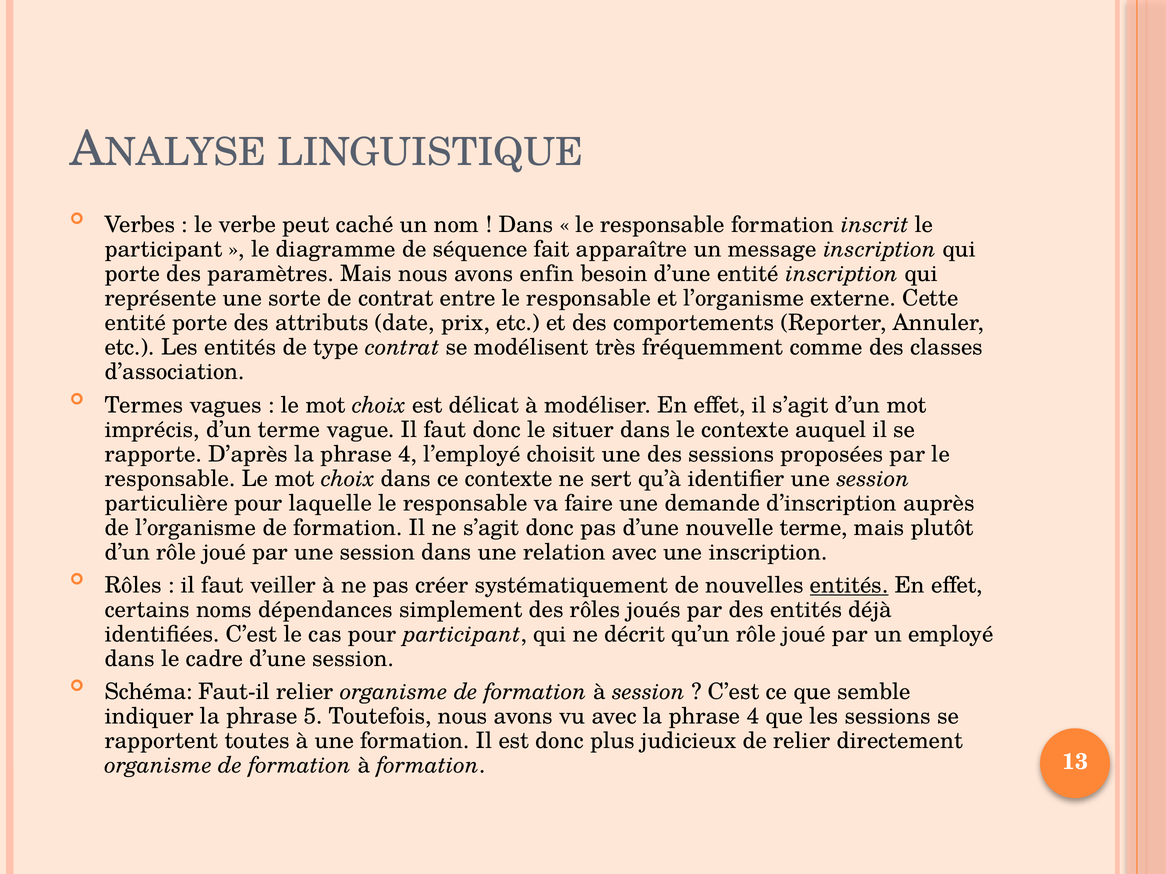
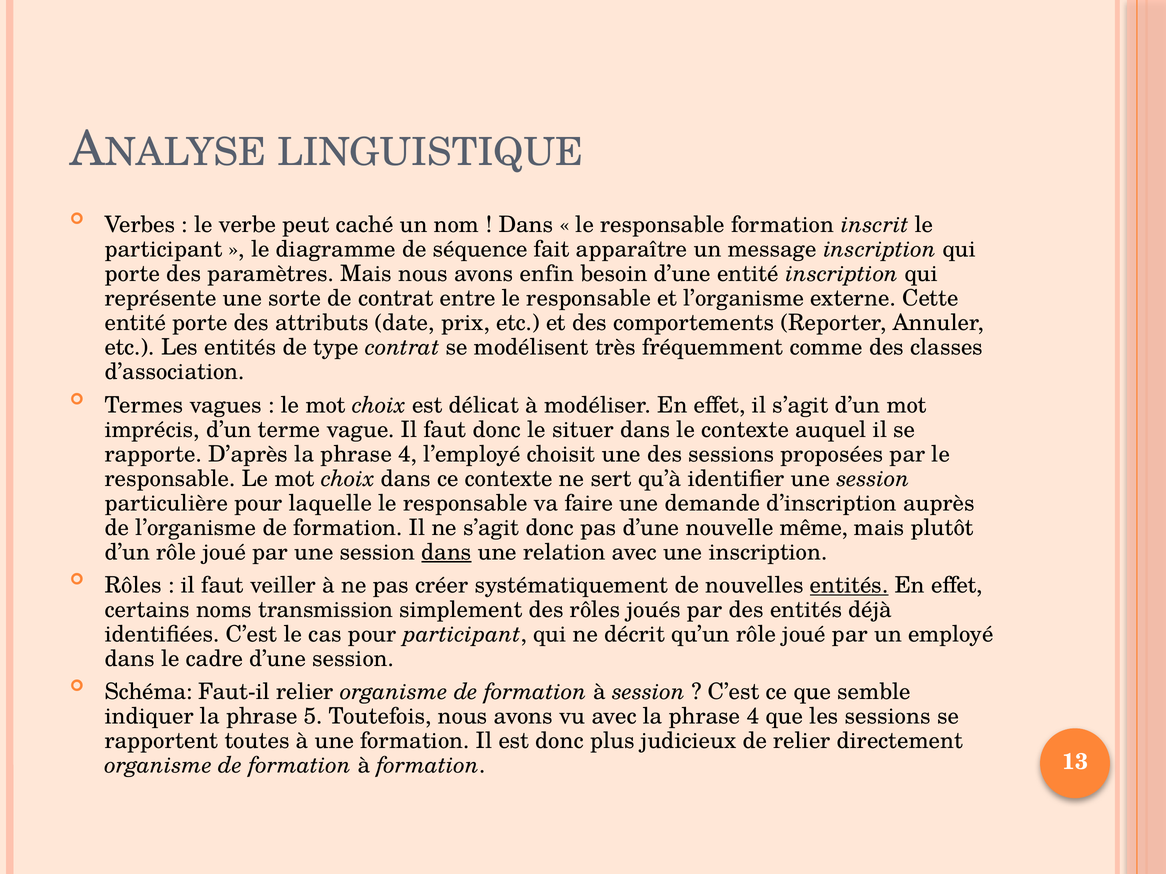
nouvelle terme: terme -> même
dans at (446, 552) underline: none -> present
dépendances: dépendances -> transmission
